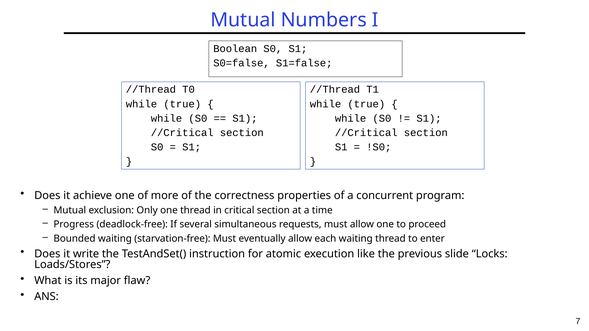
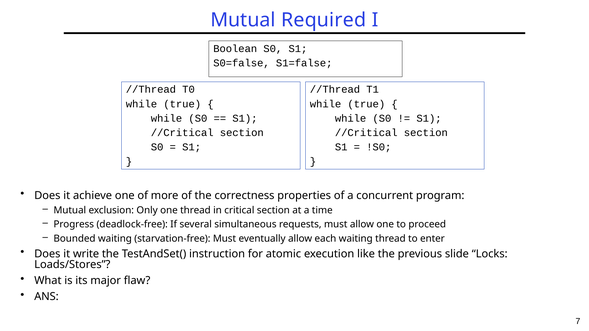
Numbers: Numbers -> Required
